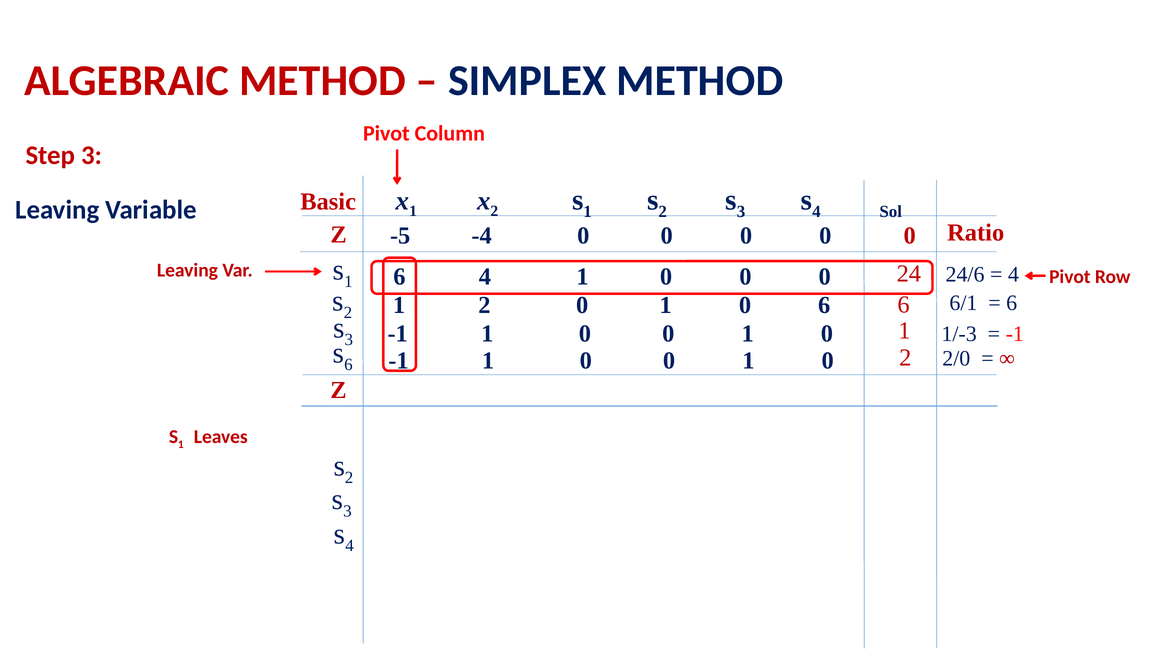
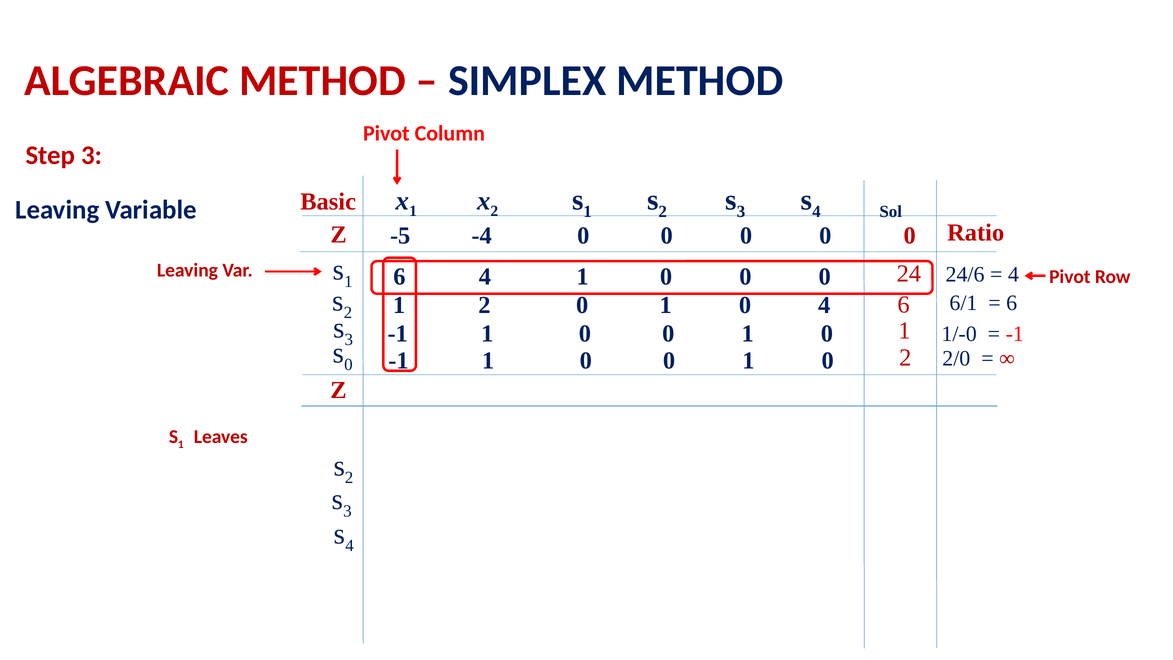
1 0 6: 6 -> 4
1/-3: 1/-3 -> 1/-0
6 at (348, 364): 6 -> 0
